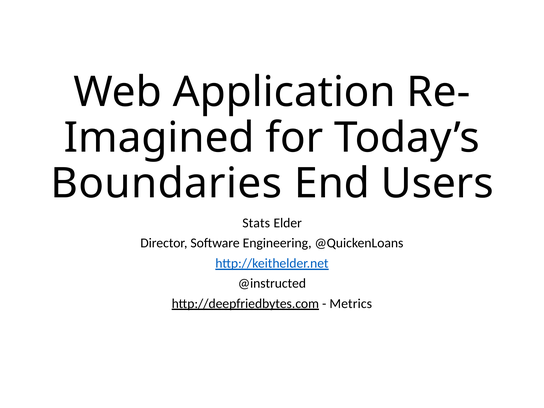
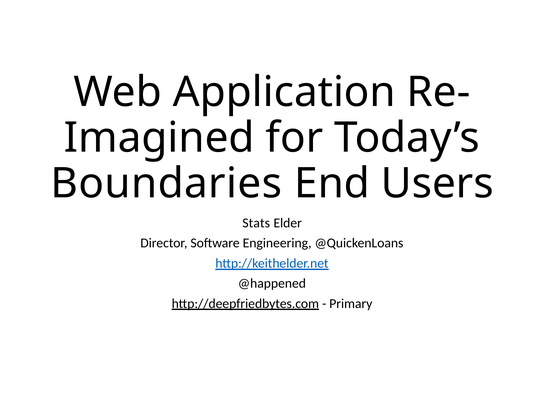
@instructed: @instructed -> @happened
Metrics: Metrics -> Primary
